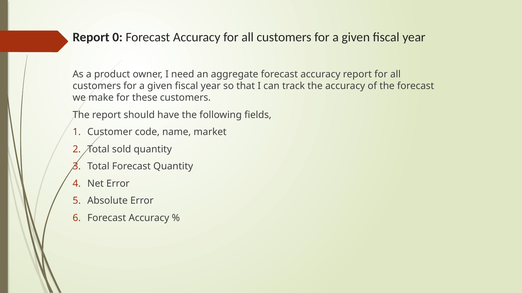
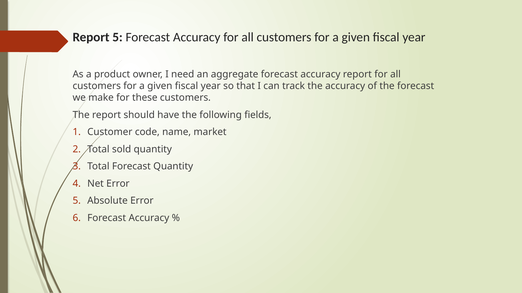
Report 0: 0 -> 5
